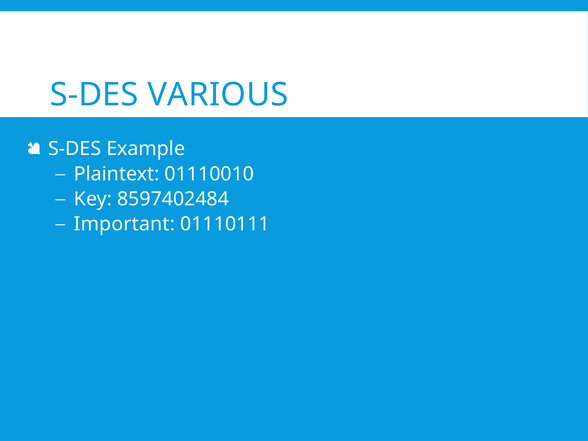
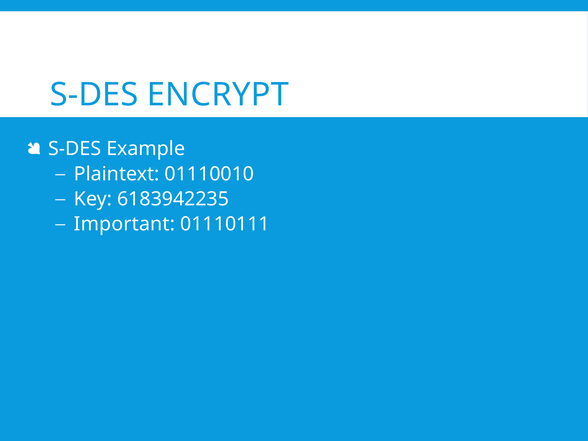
VARIOUS: VARIOUS -> ENCRYPT
8597402484: 8597402484 -> 6183942235
